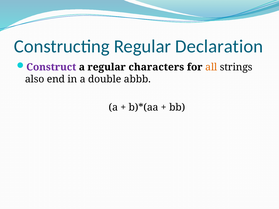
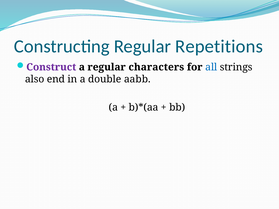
Declaration: Declaration -> Repetitions
all colour: orange -> blue
abbb: abbb -> aabb
